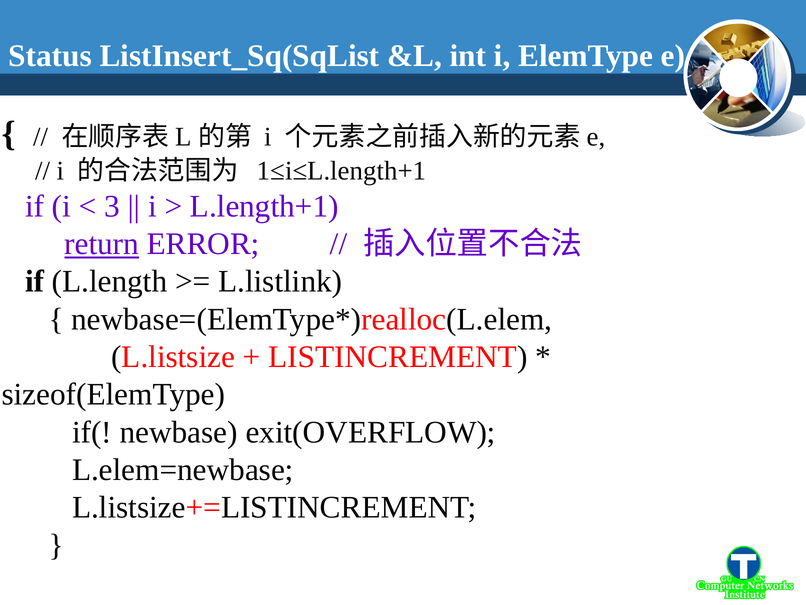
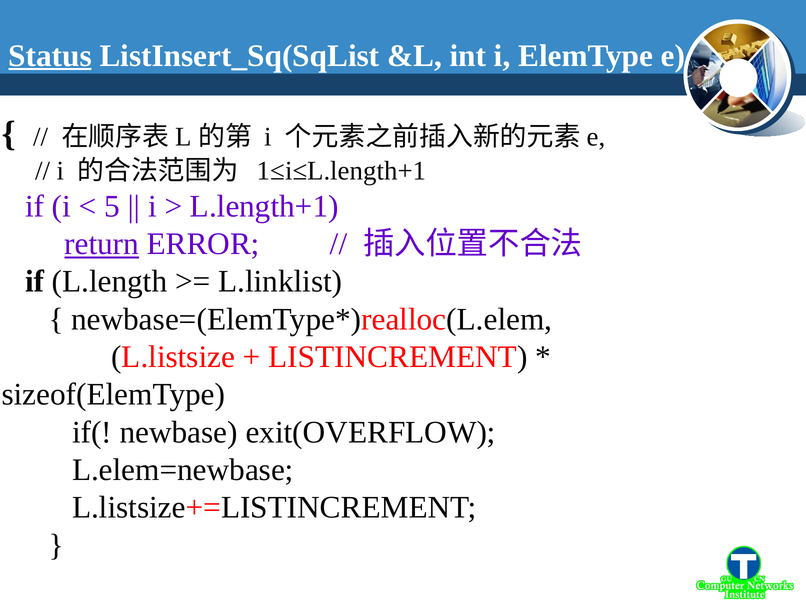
Status underline: none -> present
3: 3 -> 5
L.listlink: L.listlink -> L.linklist
